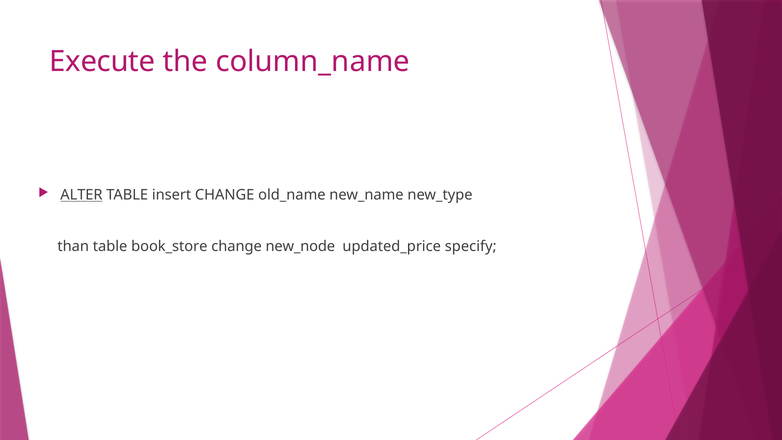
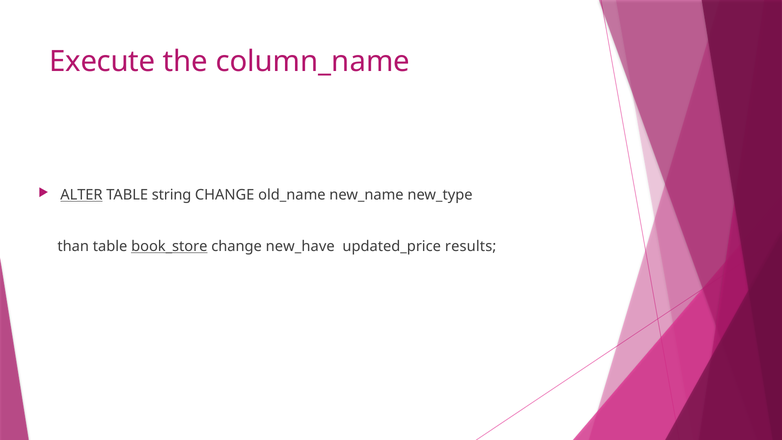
insert: insert -> string
book_store underline: none -> present
new_node: new_node -> new_have
specify: specify -> results
